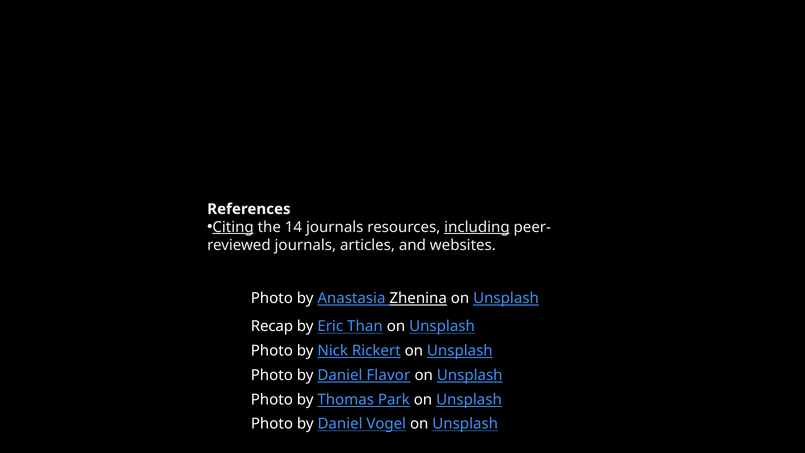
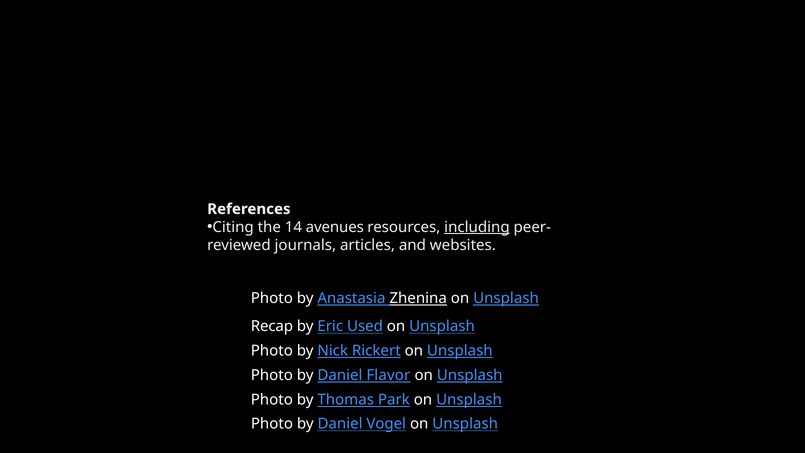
Citing underline: present -> none
14 journals: journals -> avenues
Than: Than -> Used
